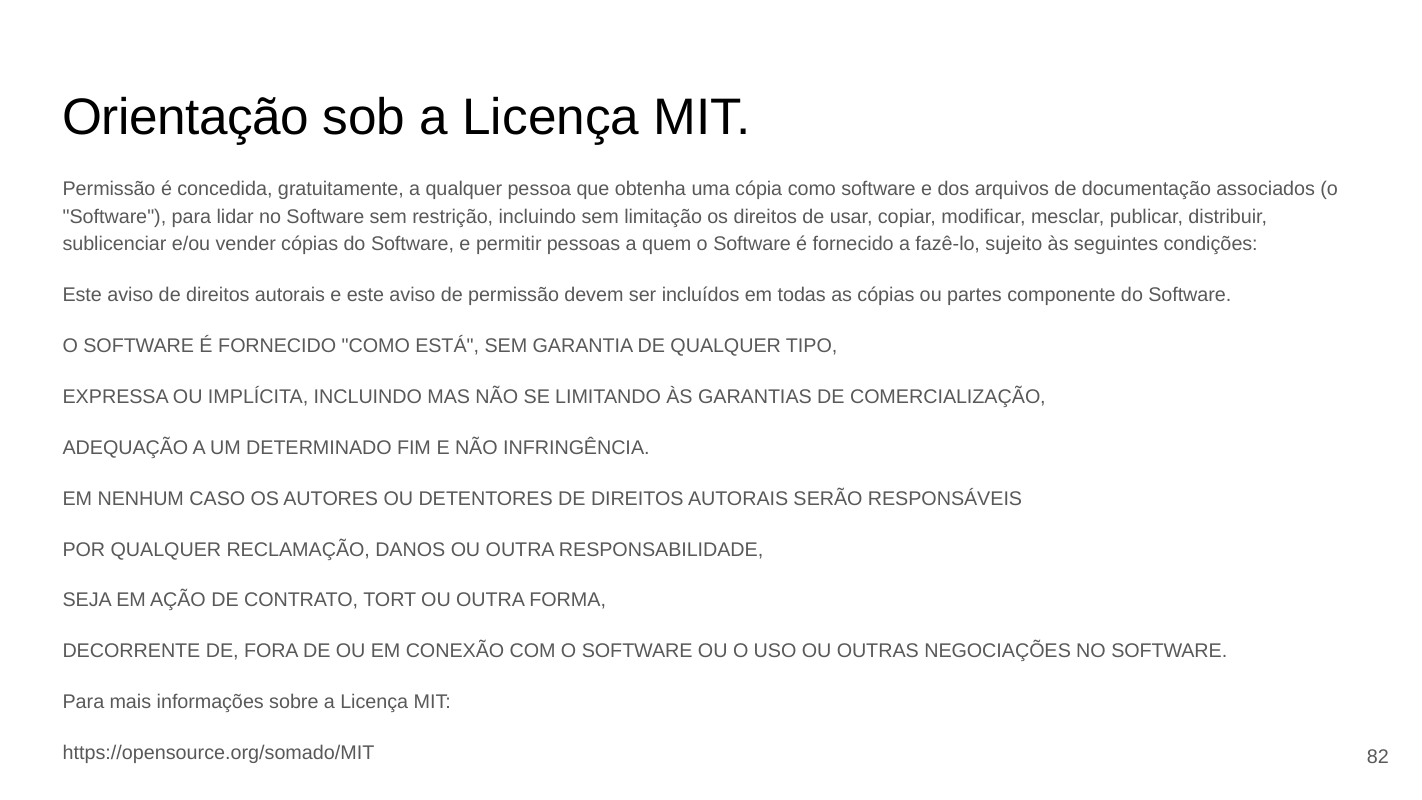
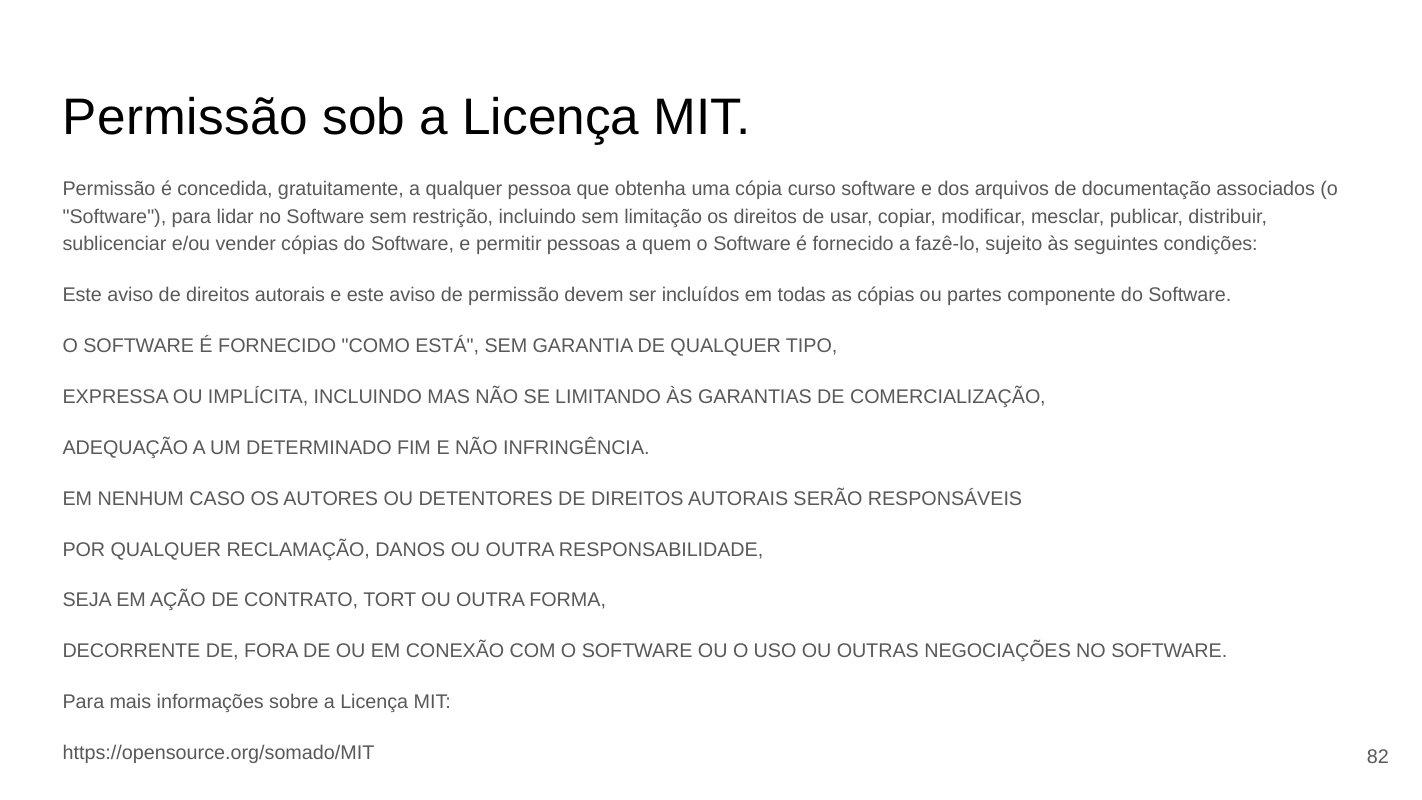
Orientação at (186, 118): Orientação -> Permissão
cópia como: como -> curso
